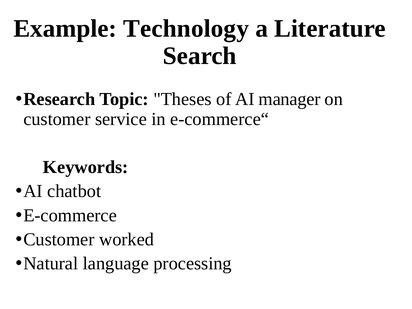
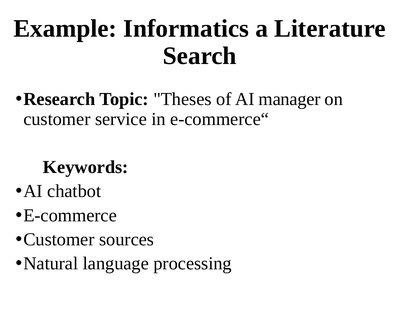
Technology: Technology -> Informatics
worked: worked -> sources
